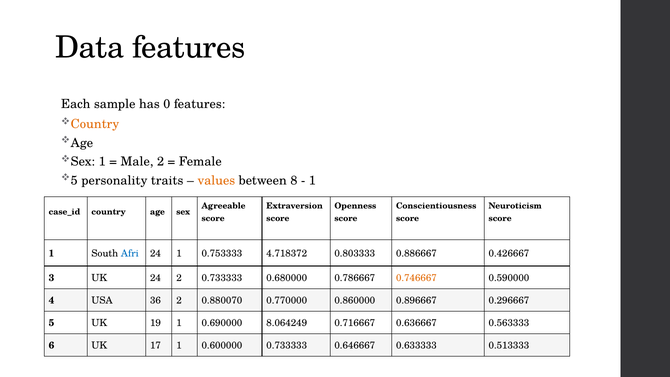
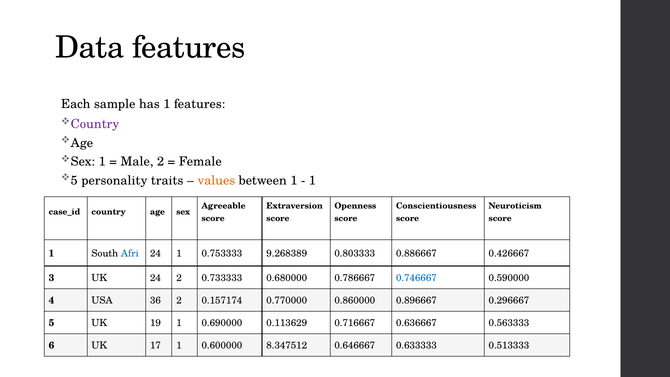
has 0: 0 -> 1
Country at (95, 124) colour: orange -> purple
between 8: 8 -> 1
4.718372: 4.718372 -> 9.268389
0.746667 colour: orange -> blue
0.880070: 0.880070 -> 0.157174
8.064249: 8.064249 -> 0.113629
0.600000 0.733333: 0.733333 -> 8.347512
